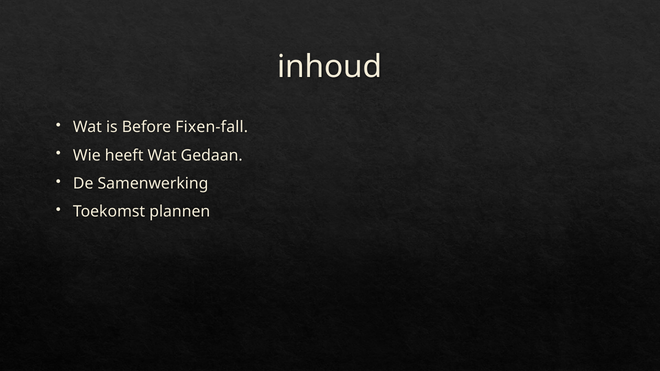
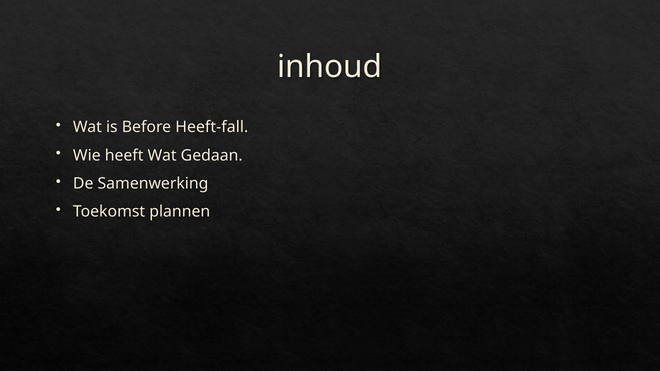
Fixen-fall: Fixen-fall -> Heeft-fall
